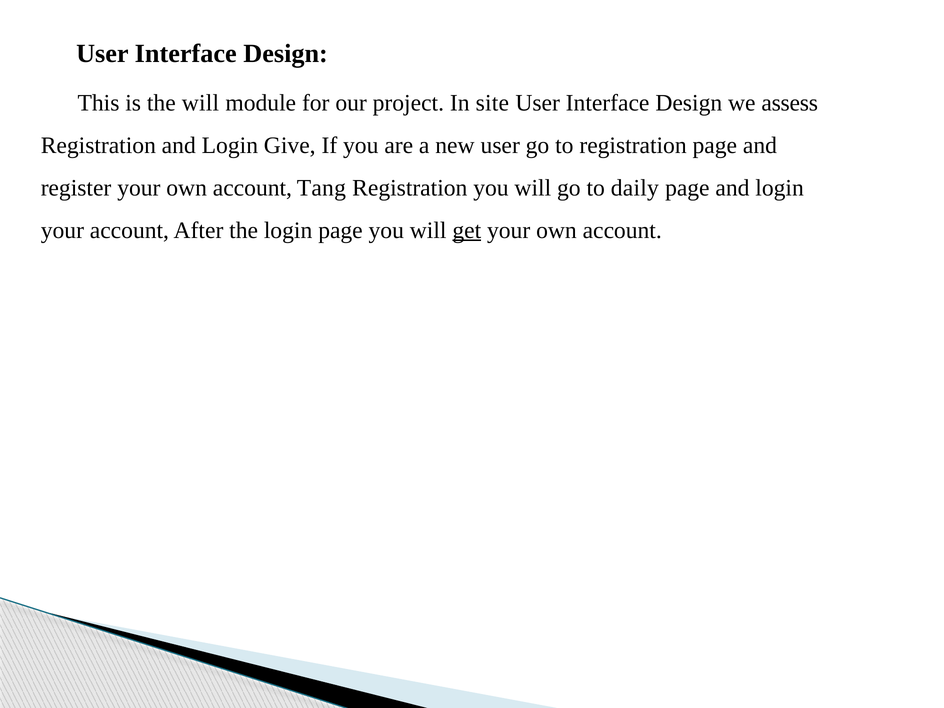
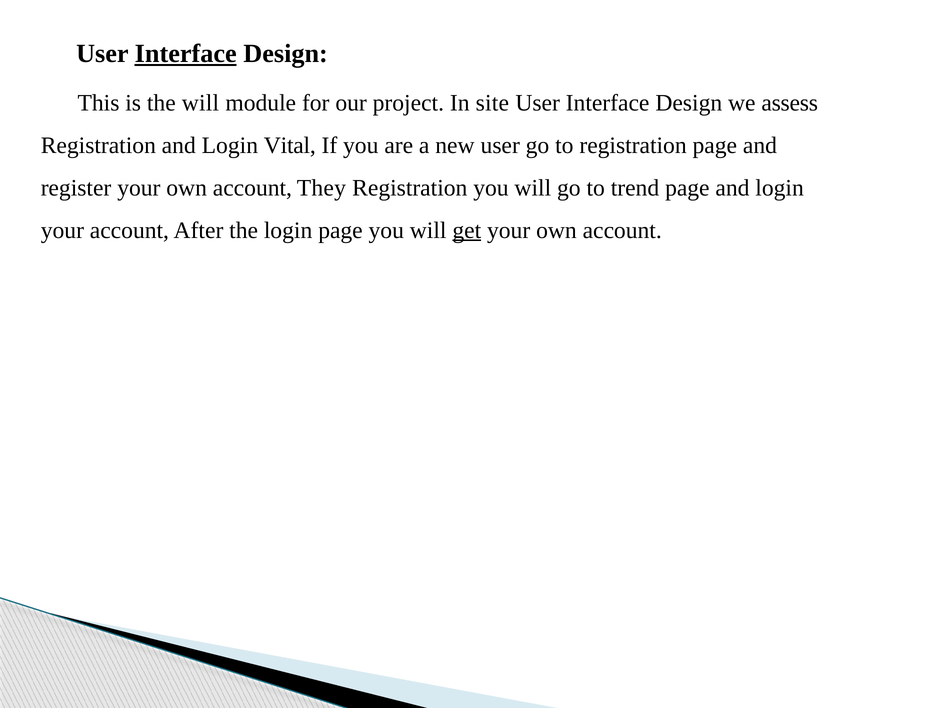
Interface at (186, 54) underline: none -> present
Give: Give -> Vital
Tang: Tang -> They
daily: daily -> trend
